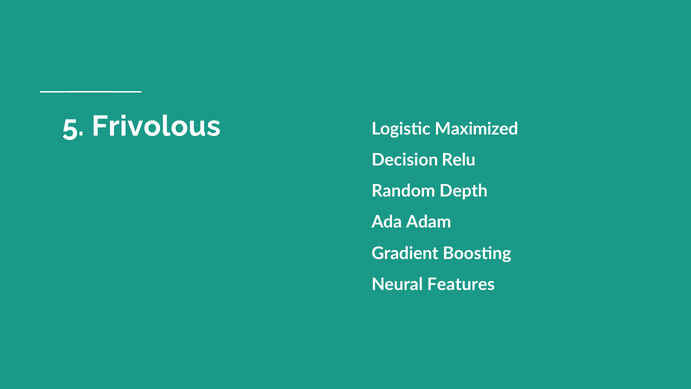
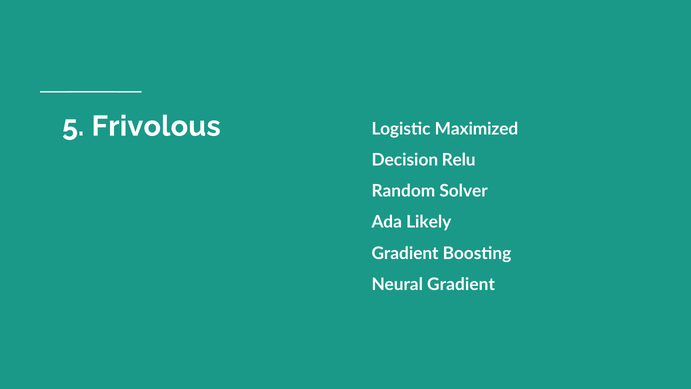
Depth: Depth -> Solver
Adam: Adam -> Likely
Neural Features: Features -> Gradient
